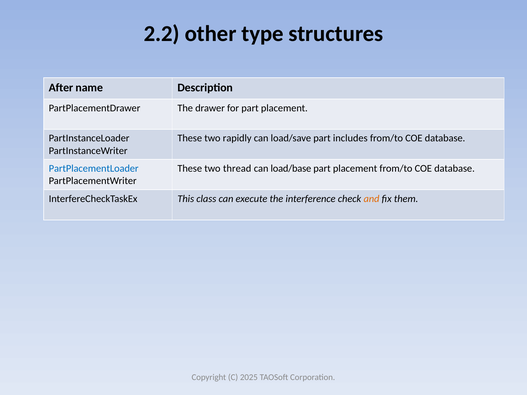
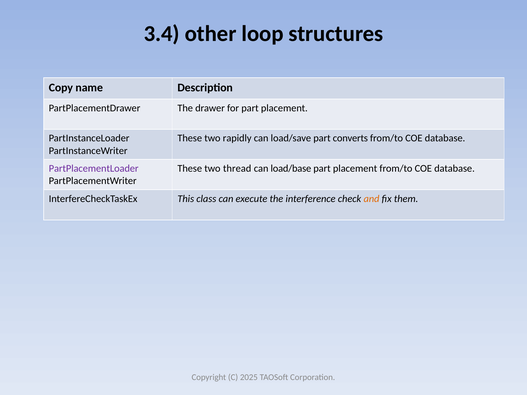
2.2: 2.2 -> 3.4
type: type -> loop
After: After -> Copy
includes: includes -> converts
PartPlacementLoader colour: blue -> purple
